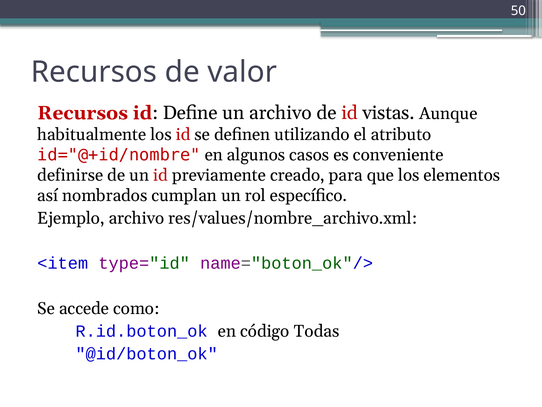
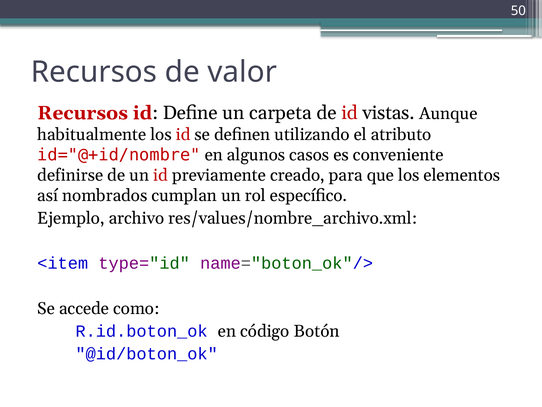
un archivo: archivo -> carpeta
Todas: Todas -> Botón
